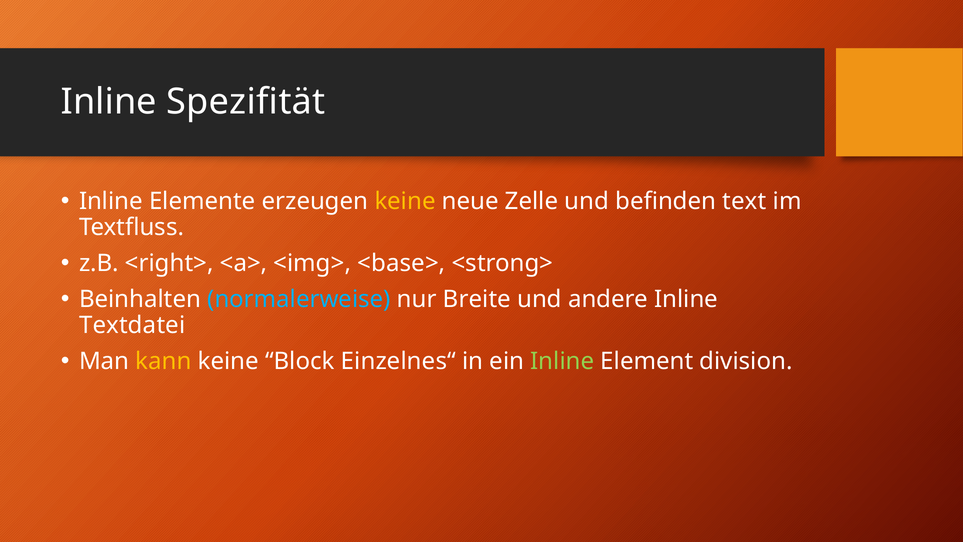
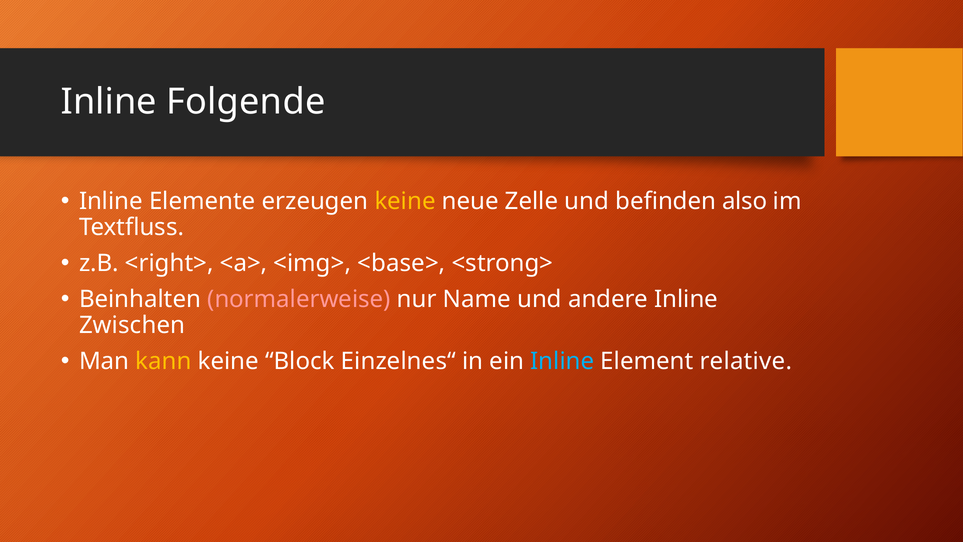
Spezifität: Spezifität -> Folgende
text: text -> also
normalerweise colour: light blue -> pink
Breite: Breite -> Name
Textdatei: Textdatei -> Zwischen
Inline at (562, 361) colour: light green -> light blue
division: division -> relative
